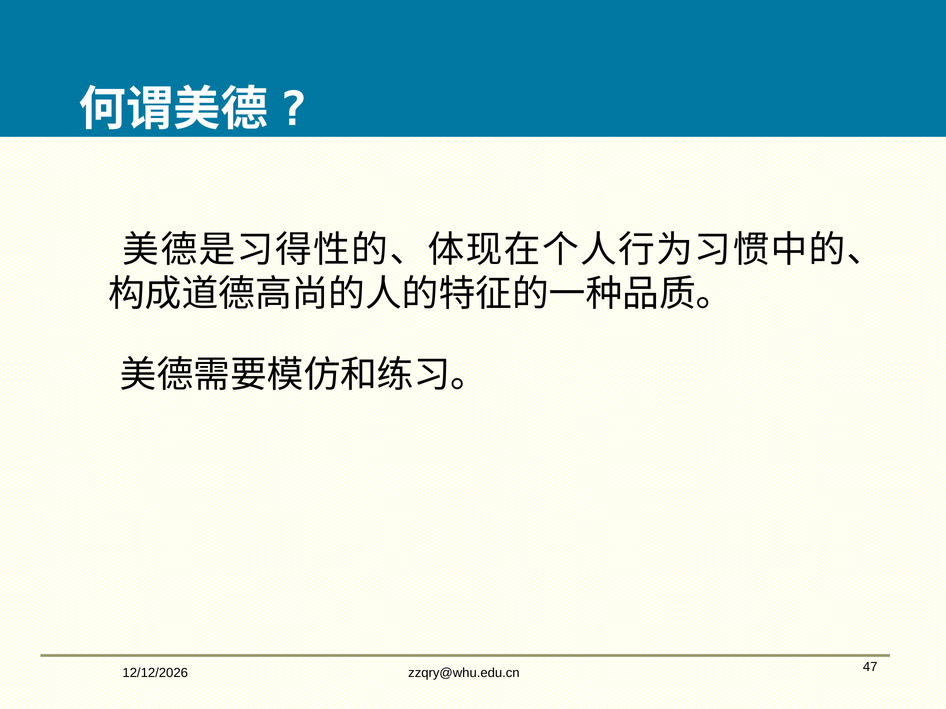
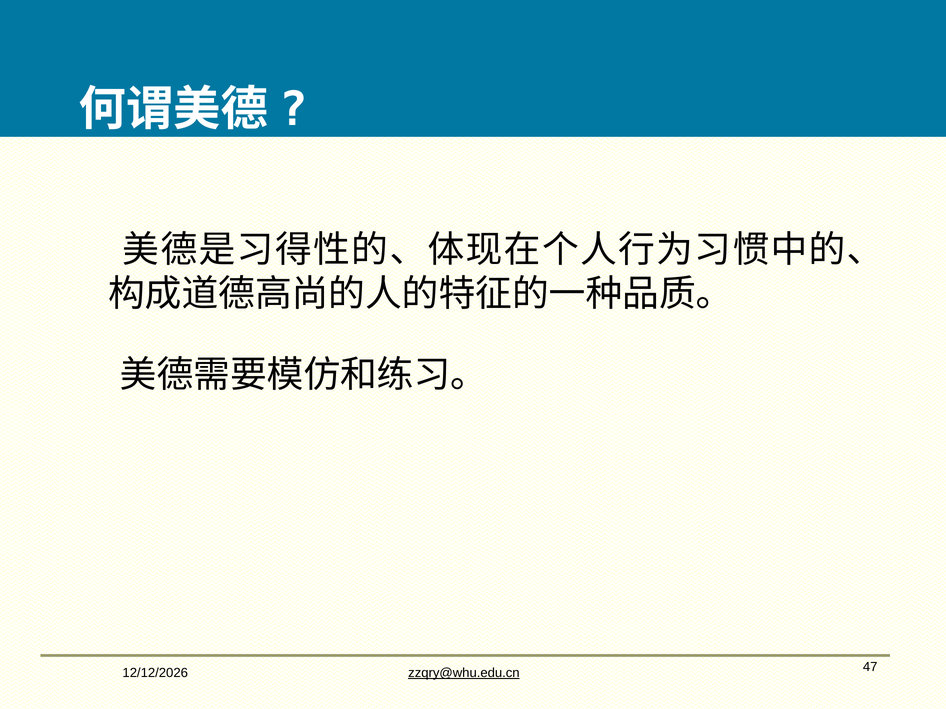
zzqry@whu.edu.cn underline: none -> present
